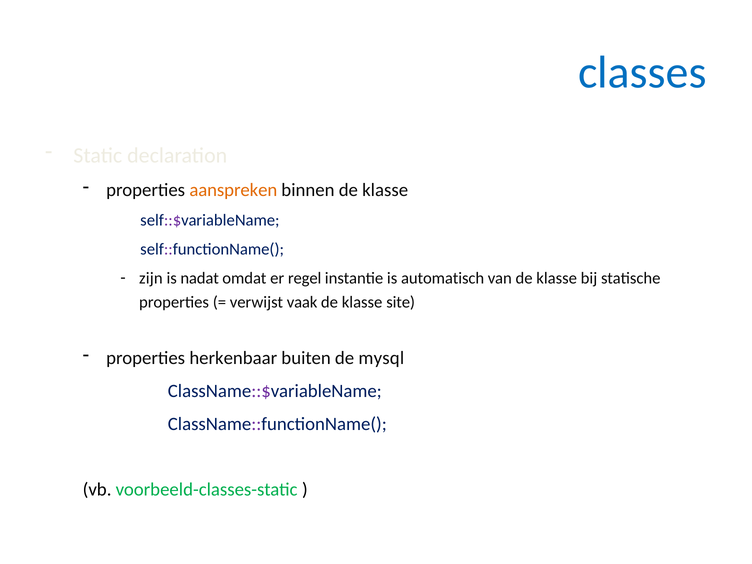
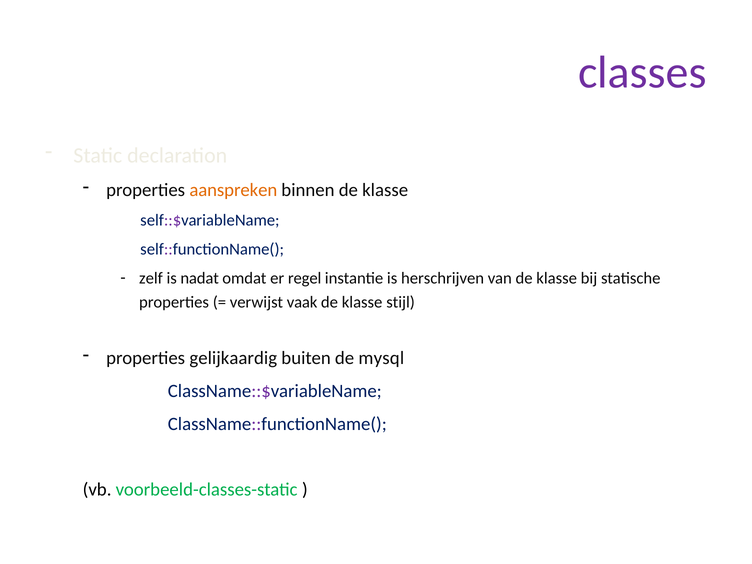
classes colour: blue -> purple
zijn: zijn -> zelf
automatisch: automatisch -> herschrijven
site: site -> stijl
herkenbaar: herkenbaar -> gelijkaardig
